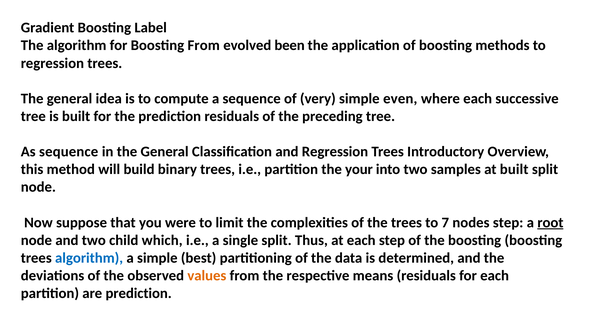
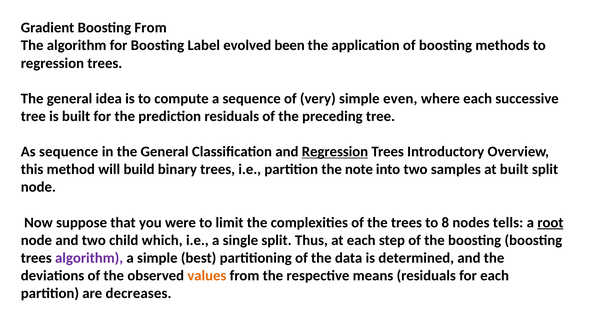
Boosting Label: Label -> From
Boosting From: From -> Label
Regression at (335, 152) underline: none -> present
your: your -> note
7: 7 -> 8
nodes step: step -> tells
algorithm at (89, 258) colour: blue -> purple
are prediction: prediction -> decreases
